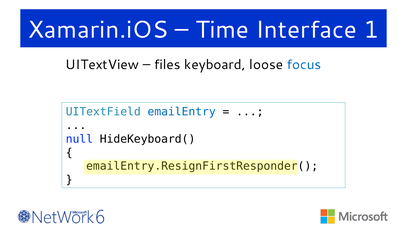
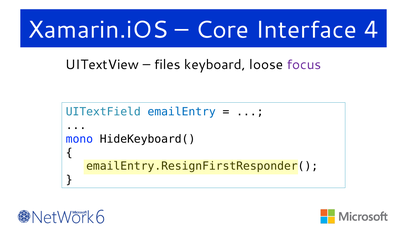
Time: Time -> Core
1: 1 -> 4
focus colour: blue -> purple
null: null -> mono
